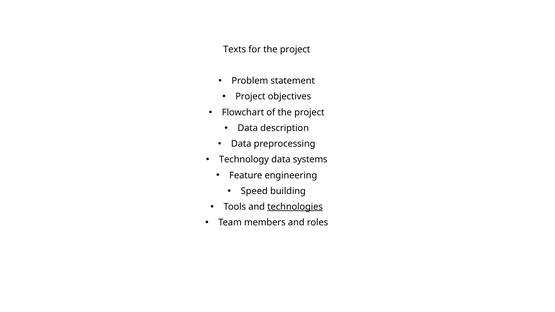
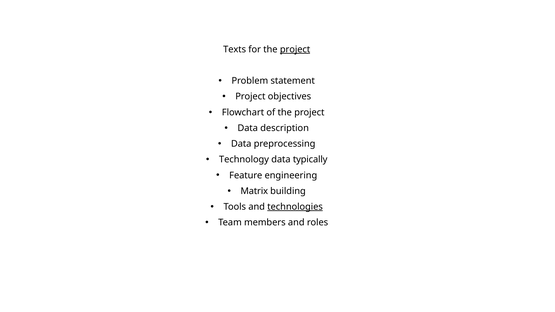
project at (295, 49) underline: none -> present
systems: systems -> typically
Speed: Speed -> Matrix
